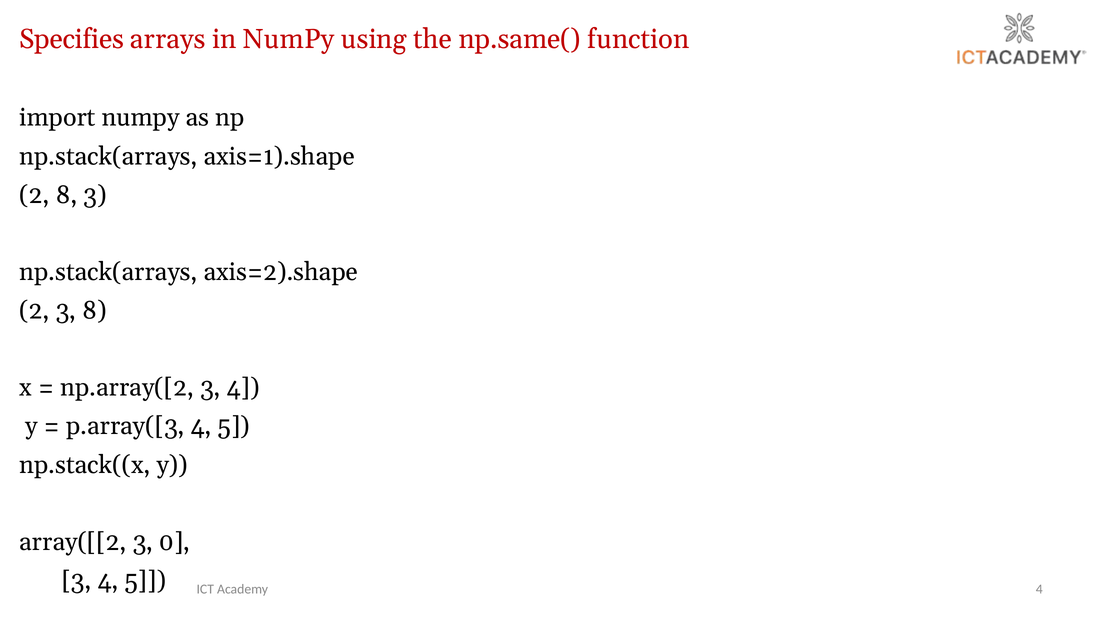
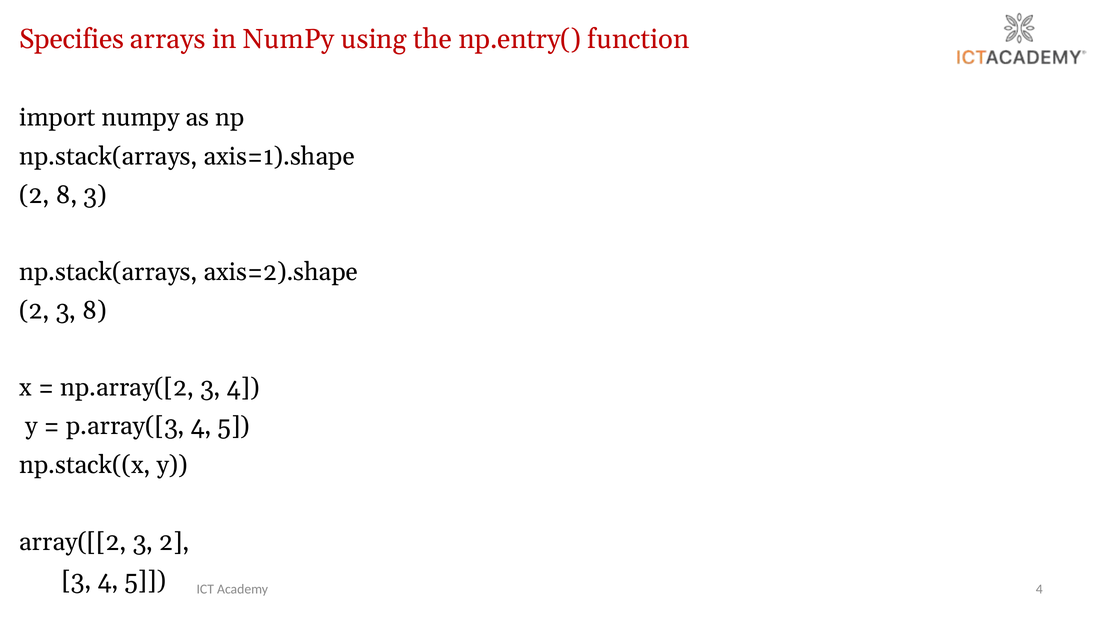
np.same(: np.same( -> np.entry(
3 0: 0 -> 2
